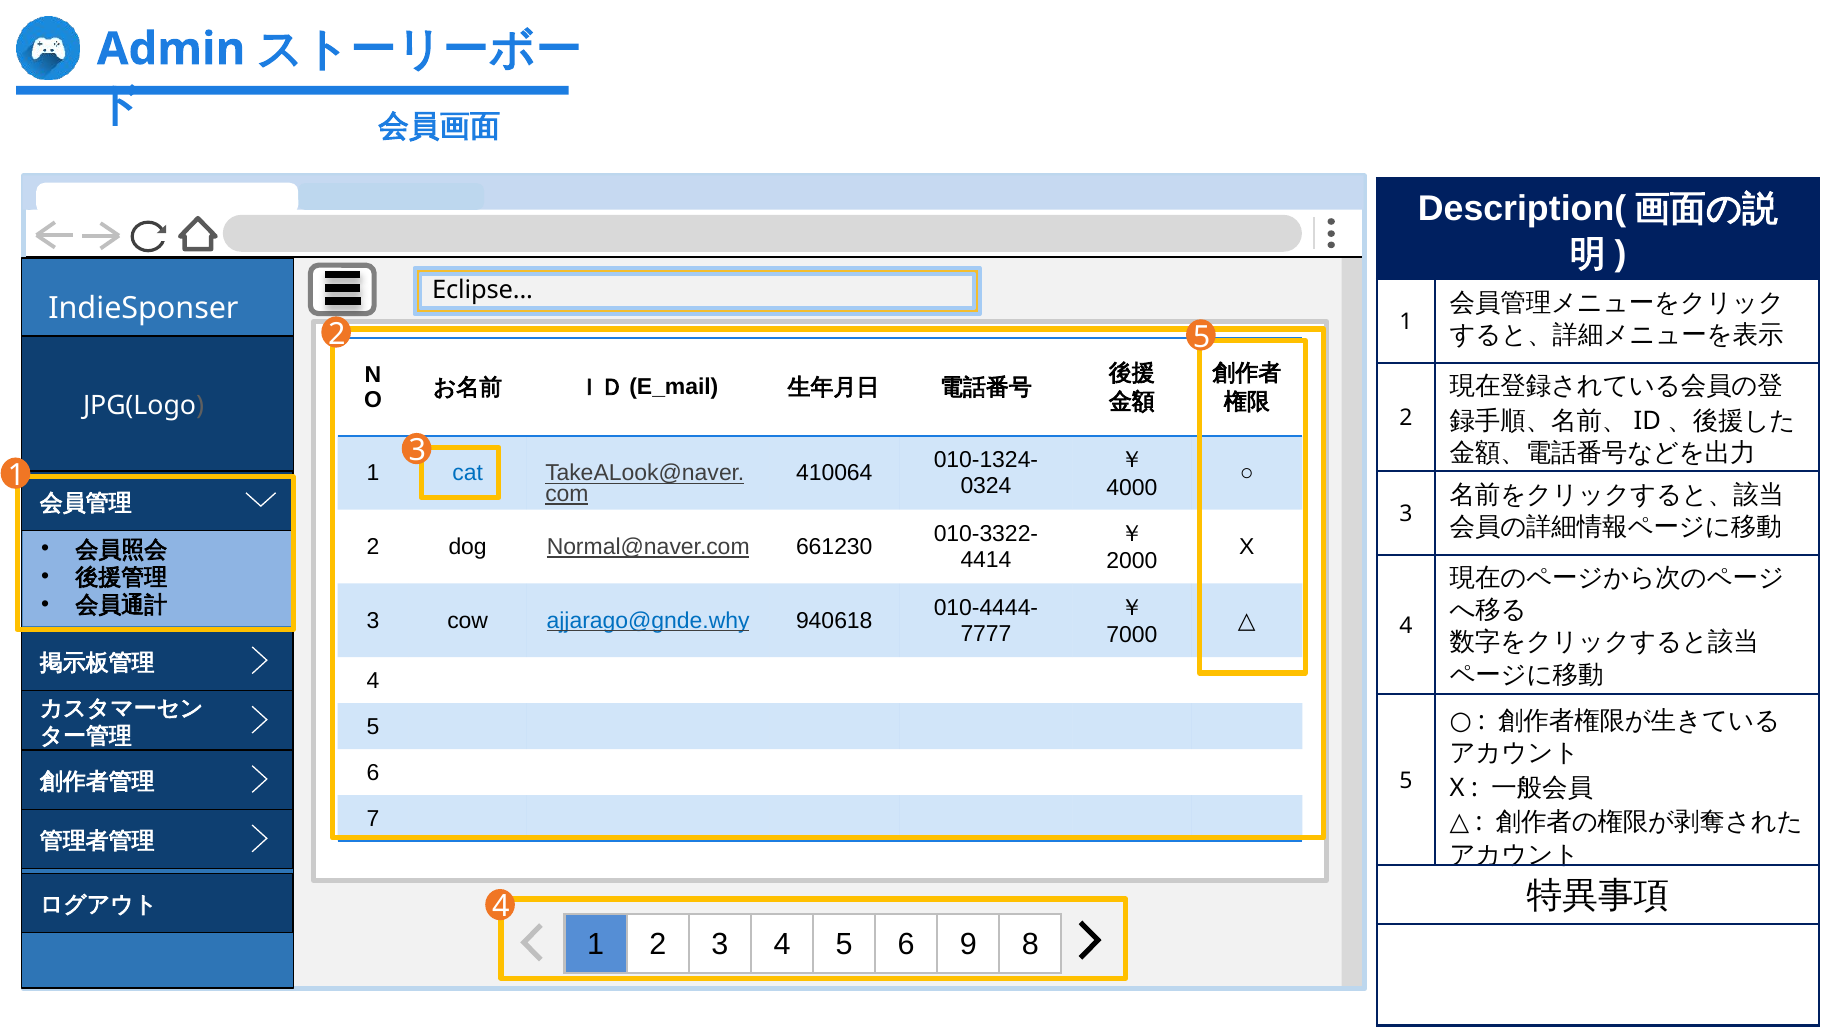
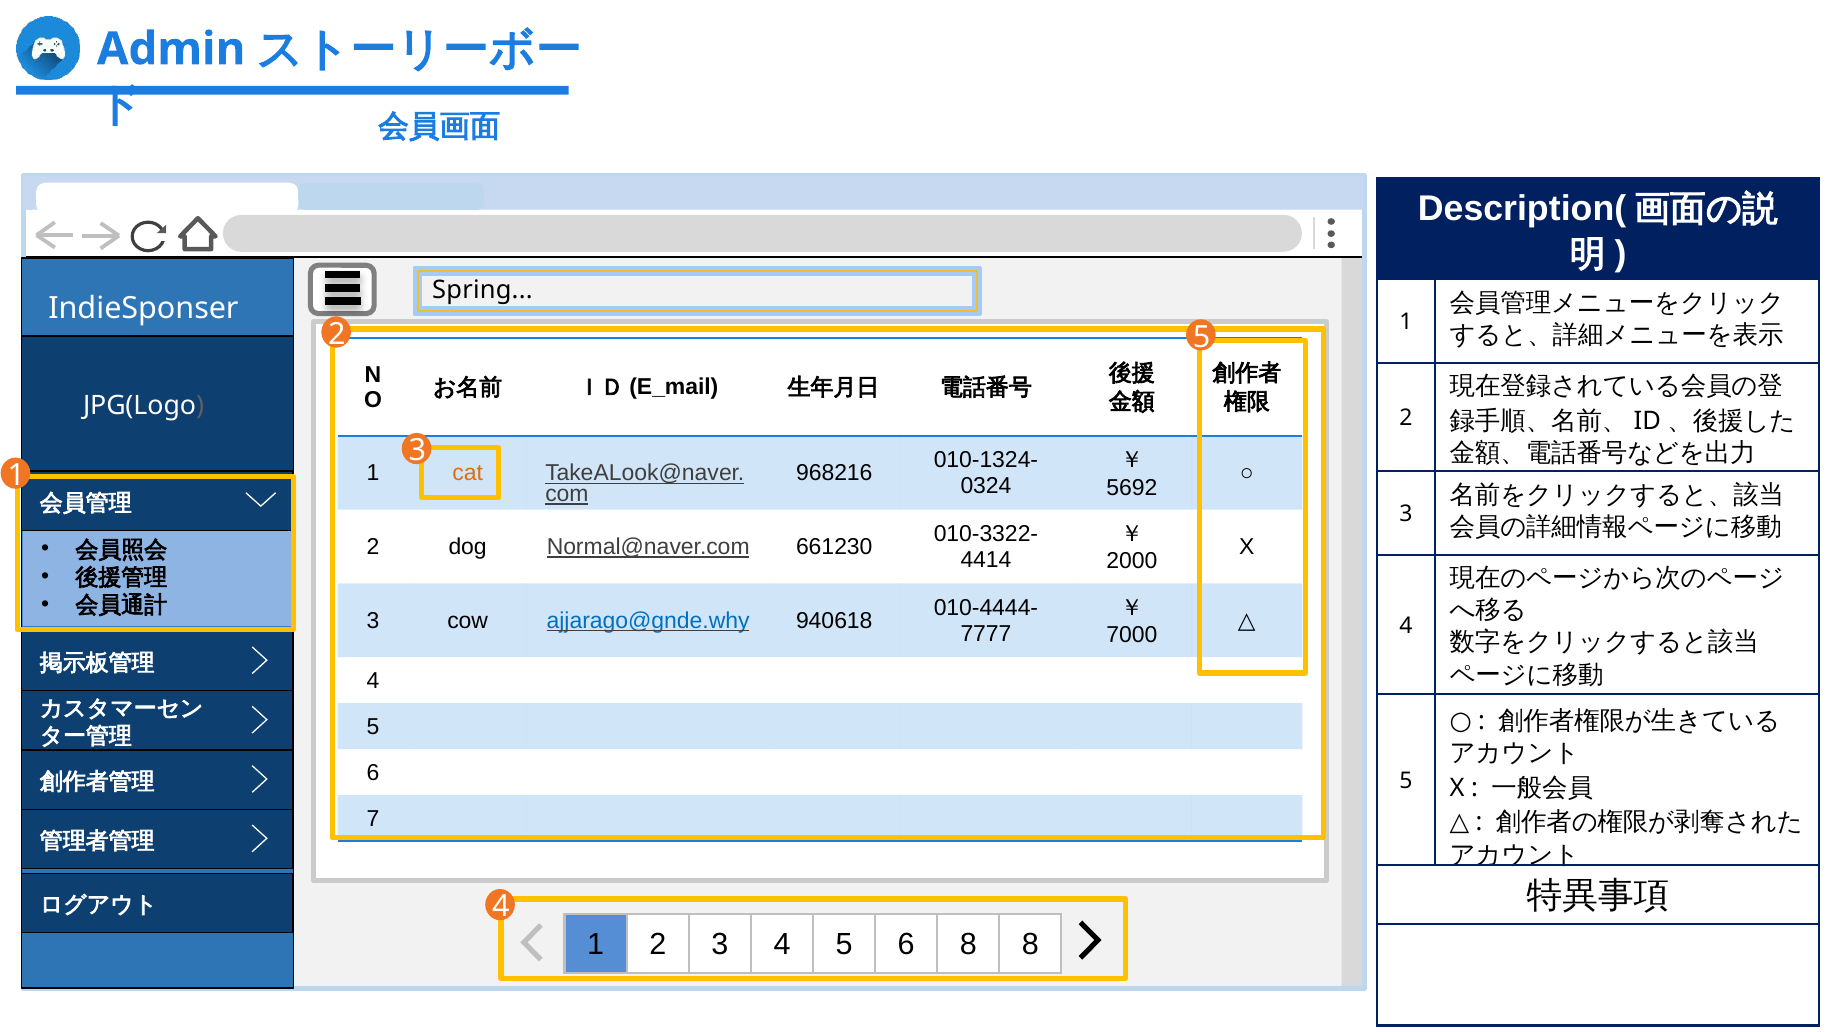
Eclipse: Eclipse -> Spring
cat colour: blue -> orange
410064: 410064 -> 968216
4000: 4000 -> 5692
6 9: 9 -> 8
